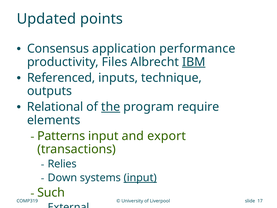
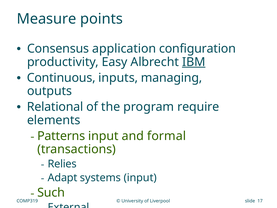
Updated: Updated -> Measure
performance: performance -> configuration
Files: Files -> Easy
Referenced: Referenced -> Continuous
technique: technique -> managing
the underline: present -> none
export: export -> formal
Down: Down -> Adapt
input at (140, 178) underline: present -> none
